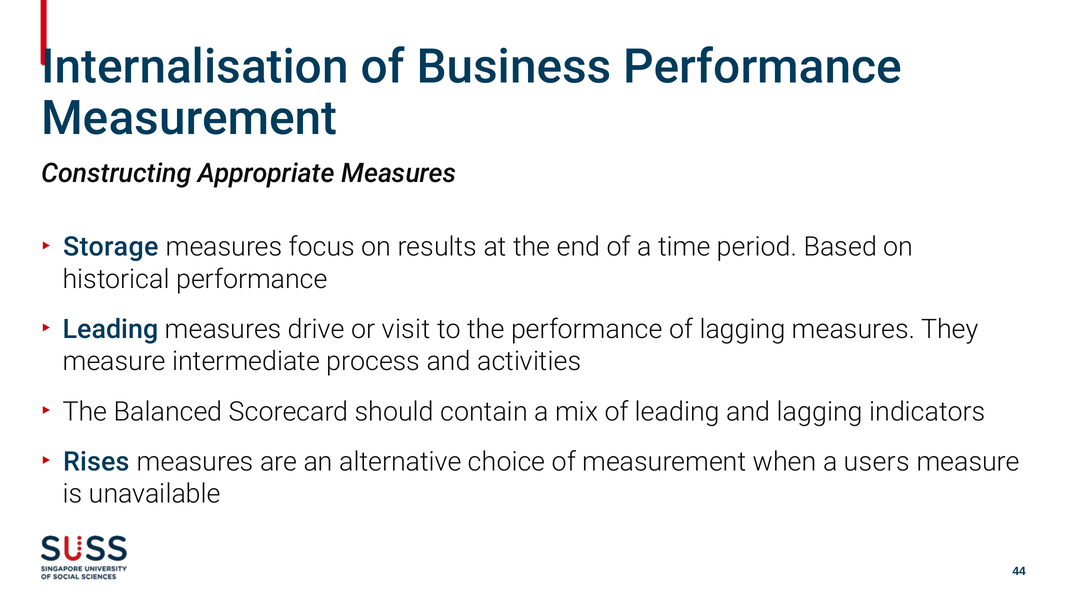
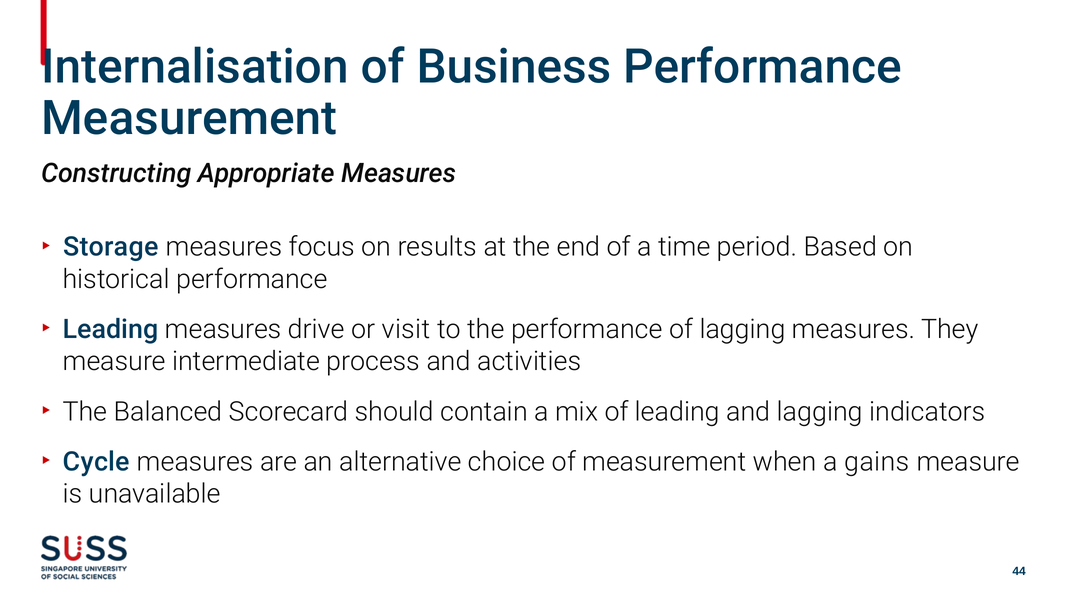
Rises: Rises -> Cycle
users: users -> gains
